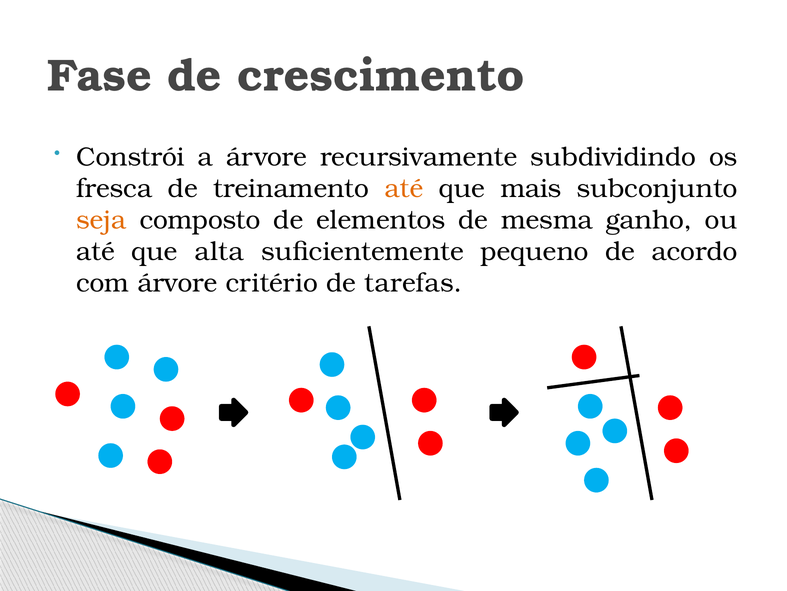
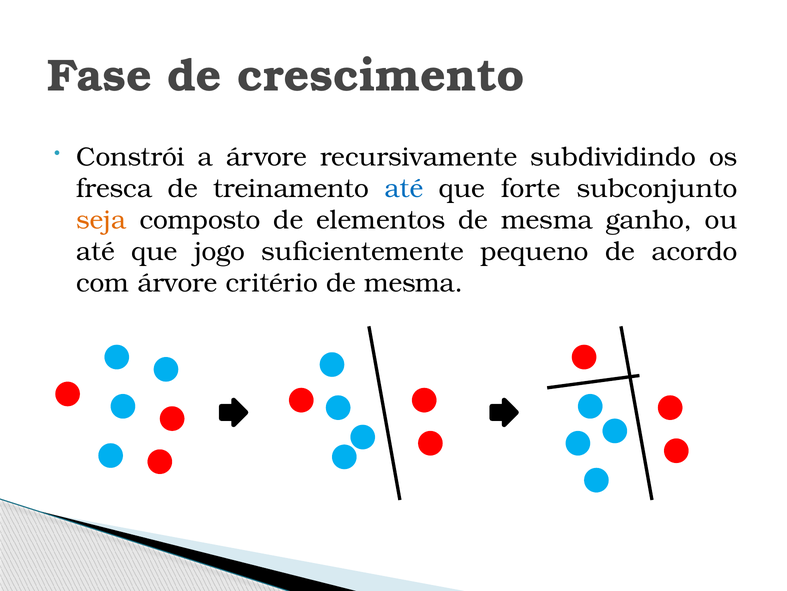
até at (404, 188) colour: orange -> blue
mais: mais -> forte
alta: alta -> jogo
critério de tarefas: tarefas -> mesma
